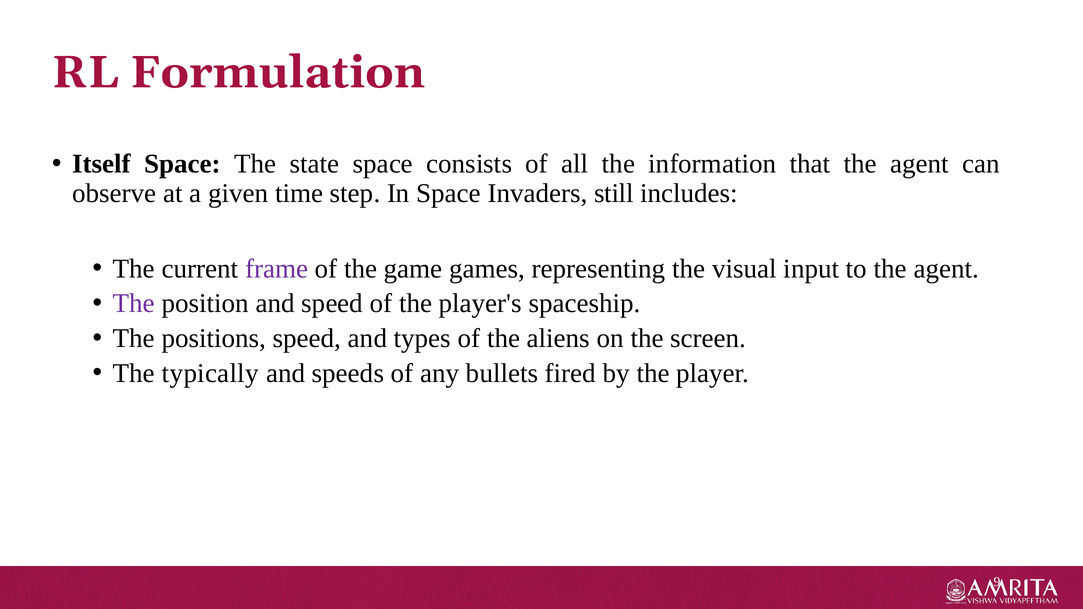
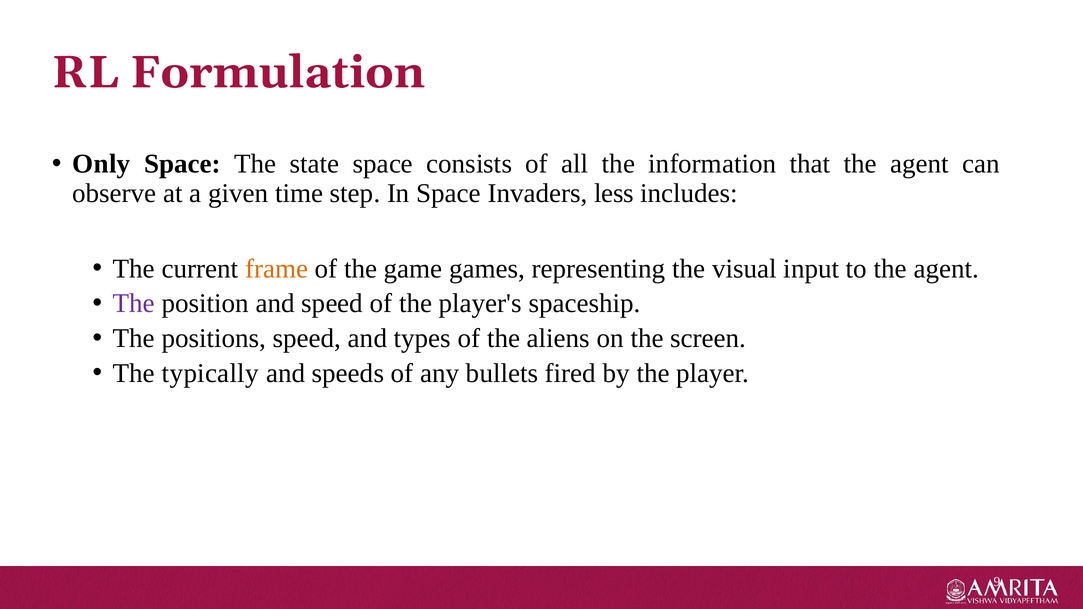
Itself: Itself -> Only
still: still -> less
frame colour: purple -> orange
